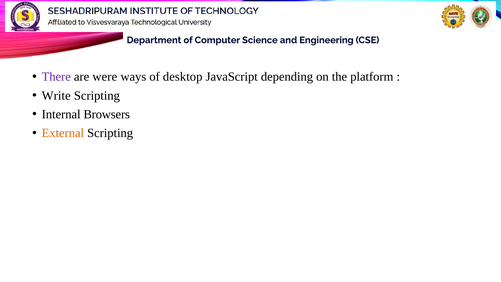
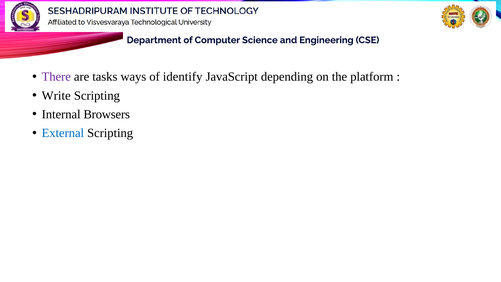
were: were -> tasks
desktop: desktop -> identify
External colour: orange -> blue
